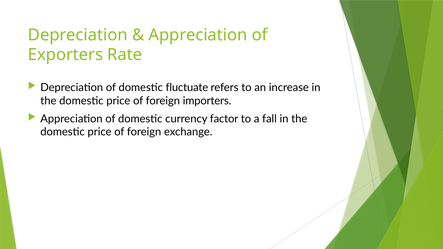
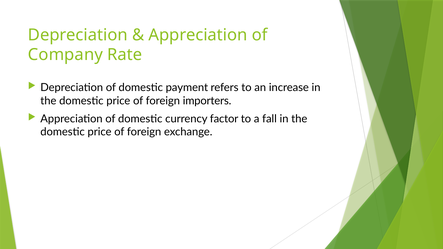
Exporters: Exporters -> Company
fluctuate: fluctuate -> payment
